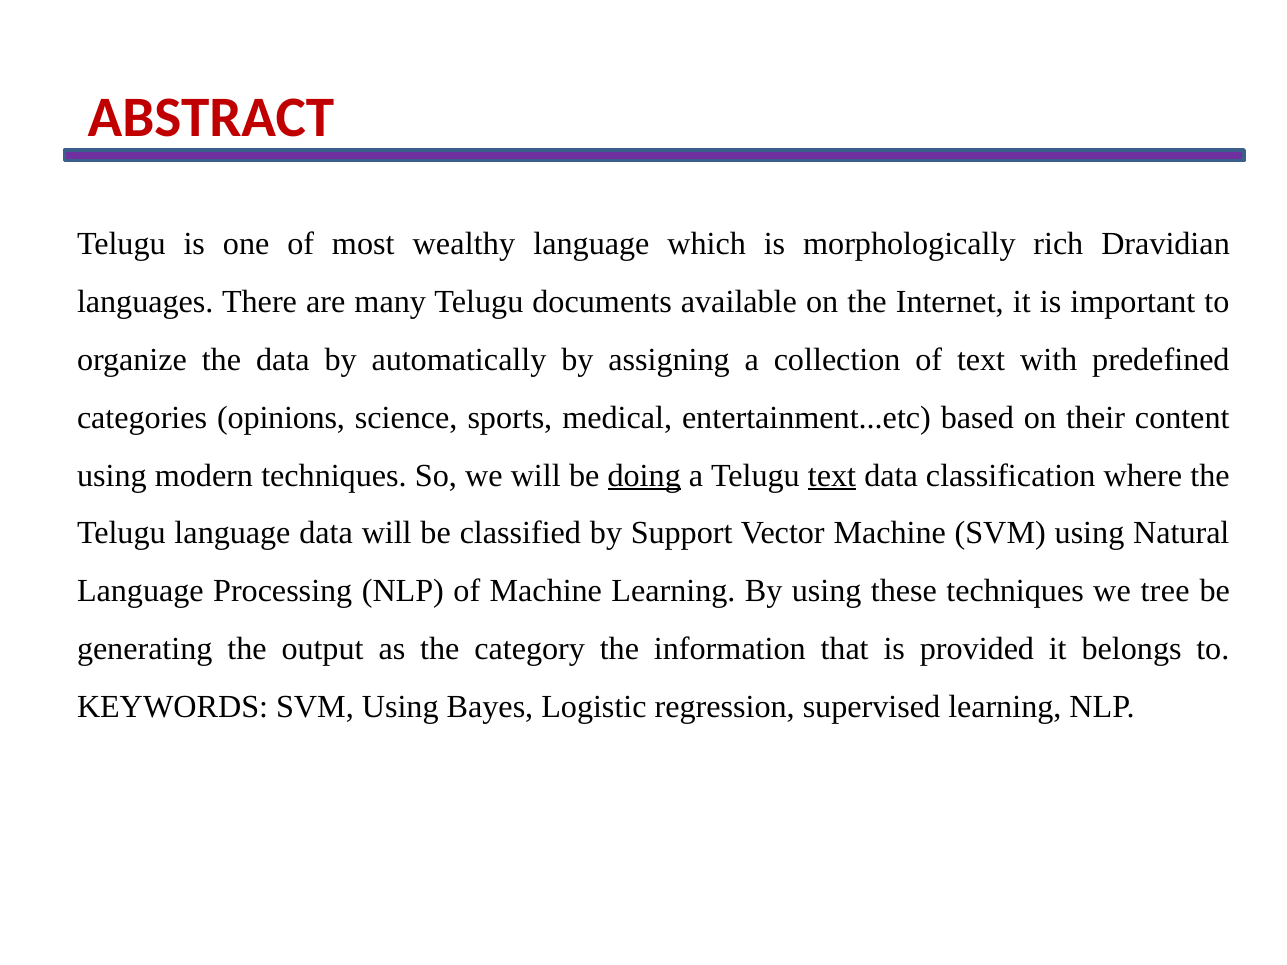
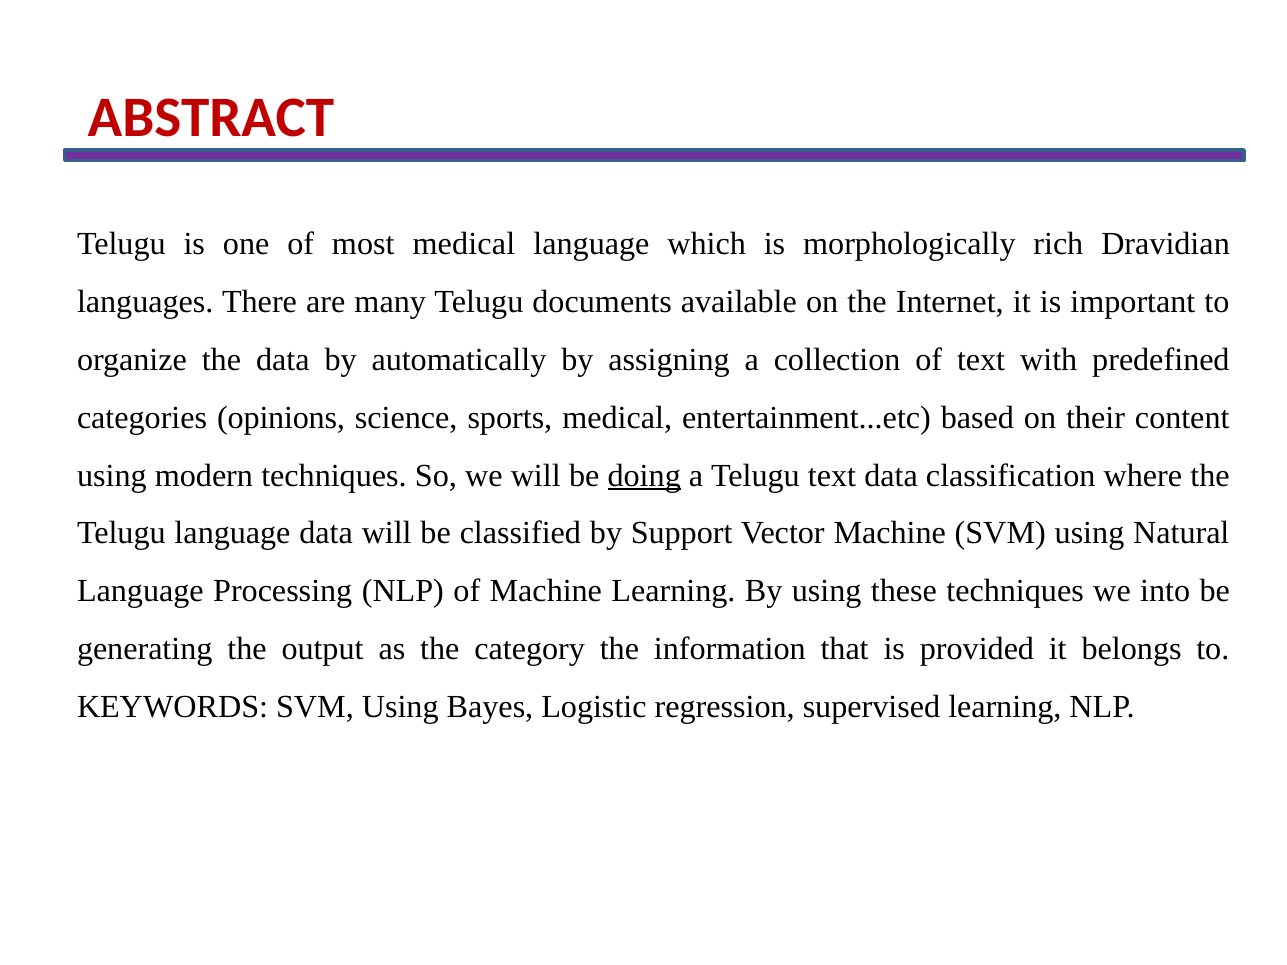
most wealthy: wealthy -> medical
text at (832, 476) underline: present -> none
tree: tree -> into
